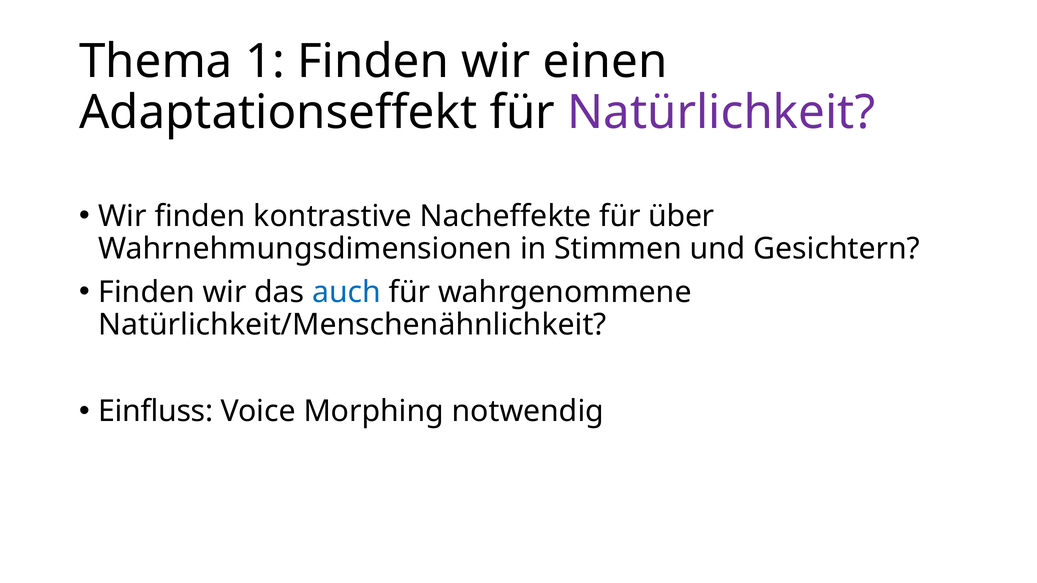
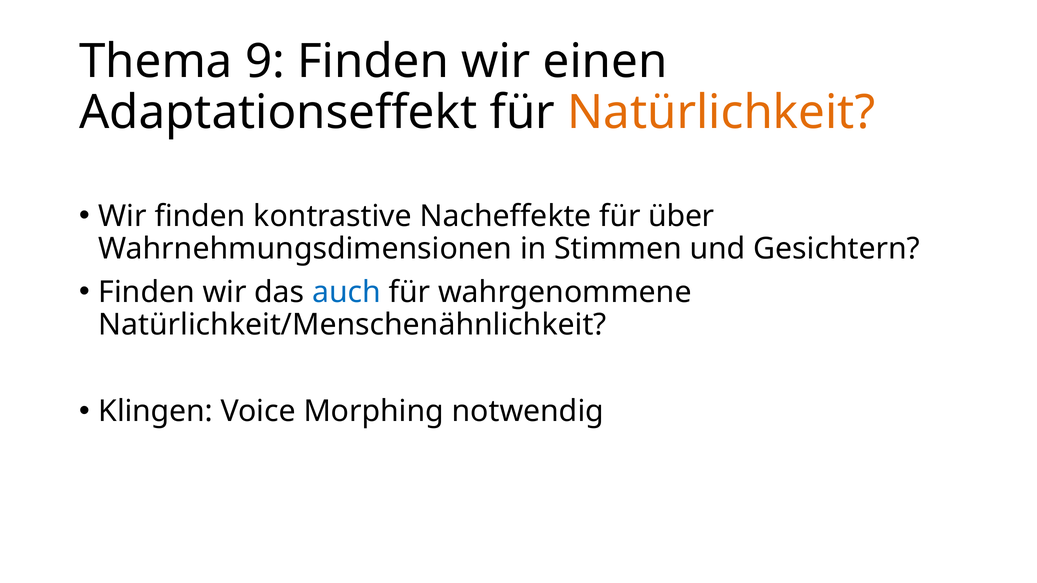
1: 1 -> 9
Natürlichkeit colour: purple -> orange
Einfluss: Einfluss -> Klingen
